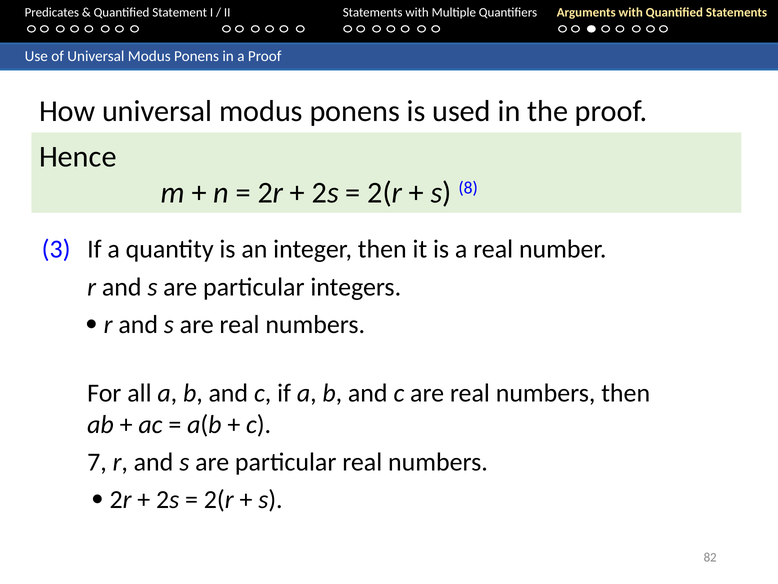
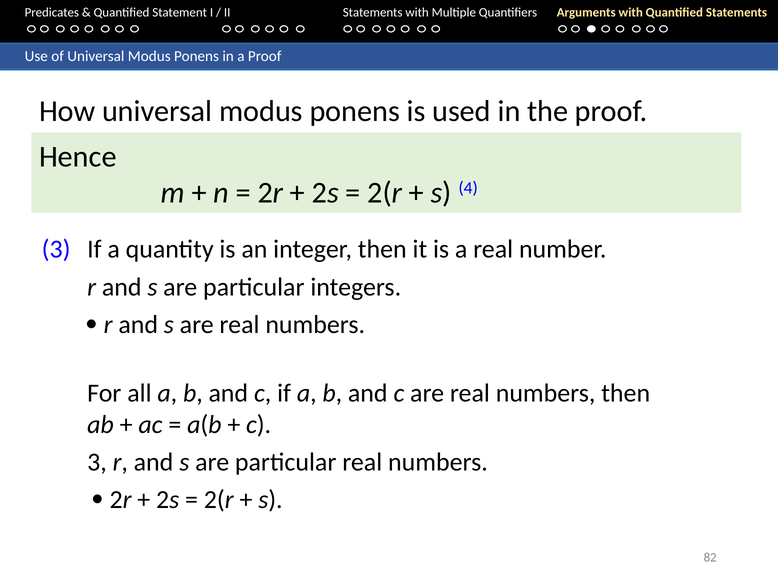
8: 8 -> 4
7 at (97, 462): 7 -> 3
